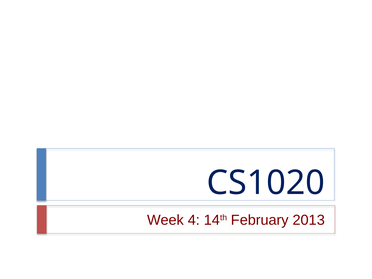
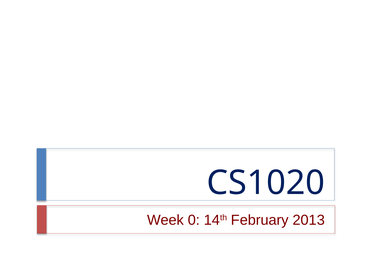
4: 4 -> 0
